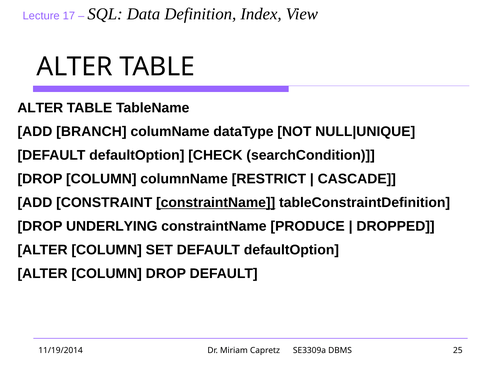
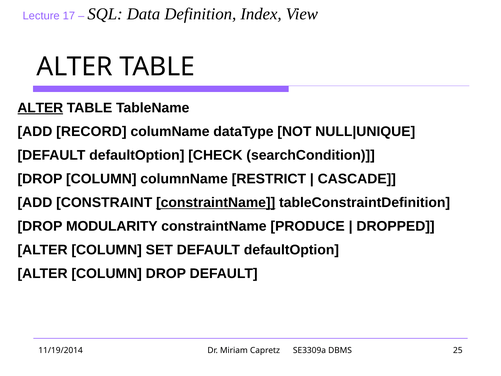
ALTER at (40, 108) underline: none -> present
BRANCH: BRANCH -> RECORD
UNDERLYING: UNDERLYING -> MODULARITY
